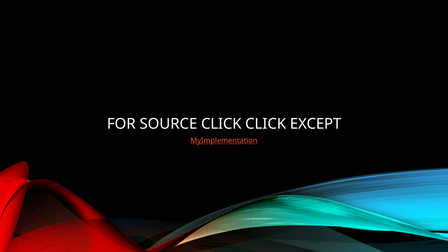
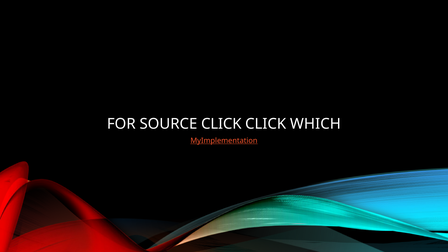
EXCEPT: EXCEPT -> WHICH
